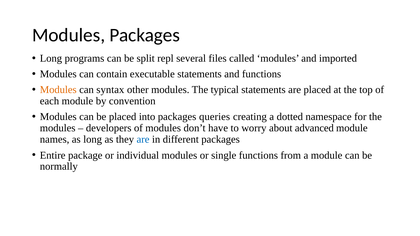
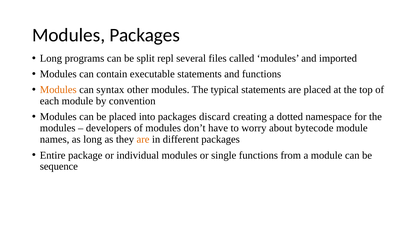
queries: queries -> discard
advanced: advanced -> bytecode
are at (143, 140) colour: blue -> orange
normally: normally -> sequence
